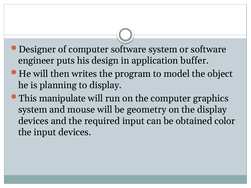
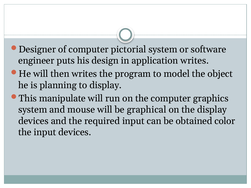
computer software: software -> pictorial
application buffer: buffer -> writes
geometry: geometry -> graphical
